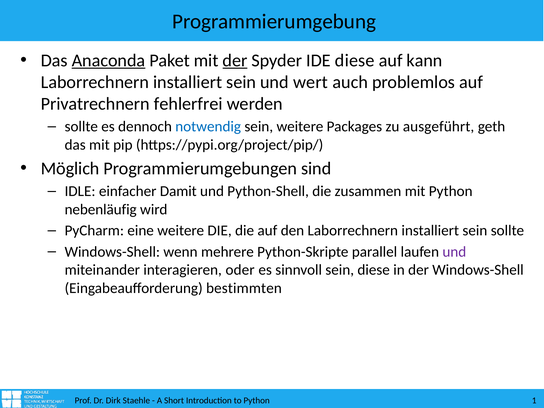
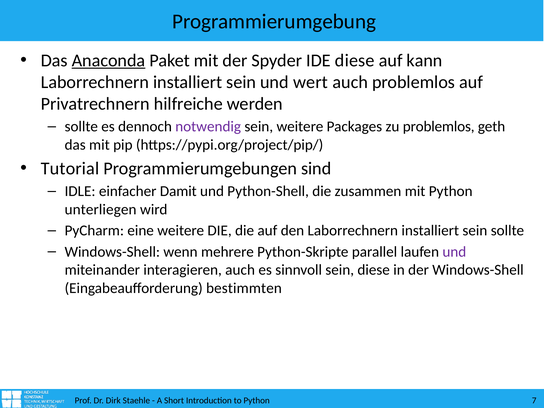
der at (235, 60) underline: present -> none
fehlerfrei: fehlerfrei -> hilfreiche
notwendig colour: blue -> purple
zu ausgeführt: ausgeführt -> problemlos
Möglich: Möglich -> Tutorial
nebenläufig: nebenläufig -> unterliegen
interagieren oder: oder -> auch
1: 1 -> 7
